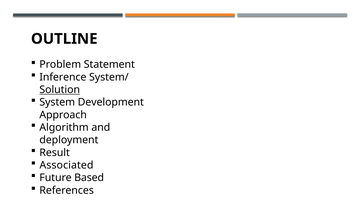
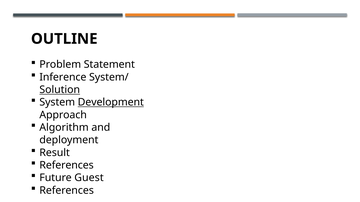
Development underline: none -> present
Associated at (66, 166): Associated -> References
Based: Based -> Guest
